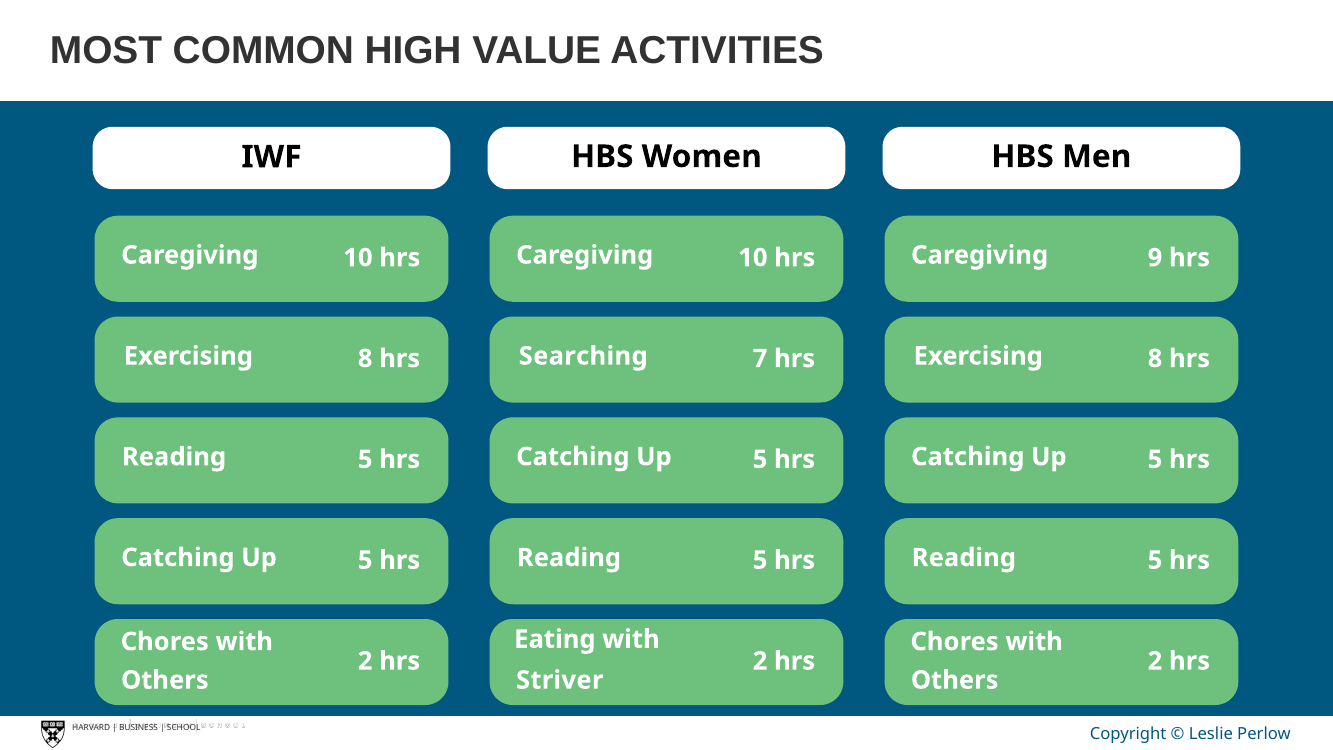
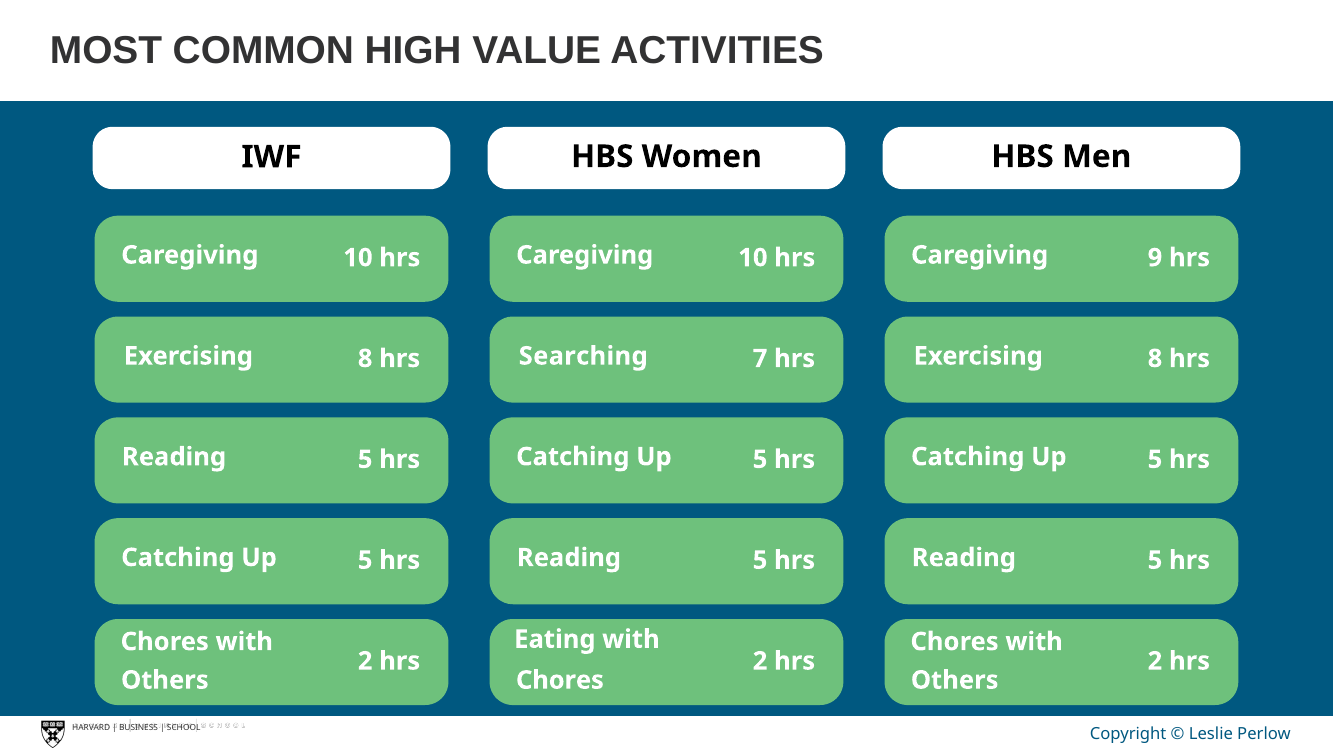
Striver at (560, 680): Striver -> Chores
